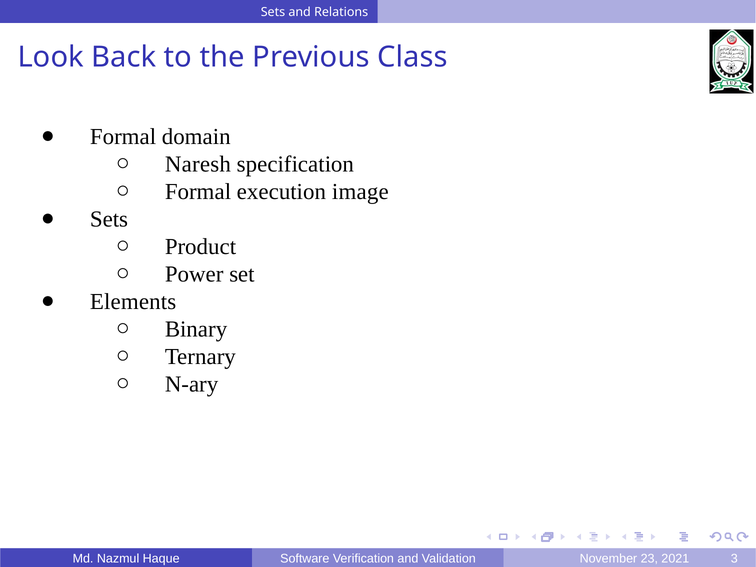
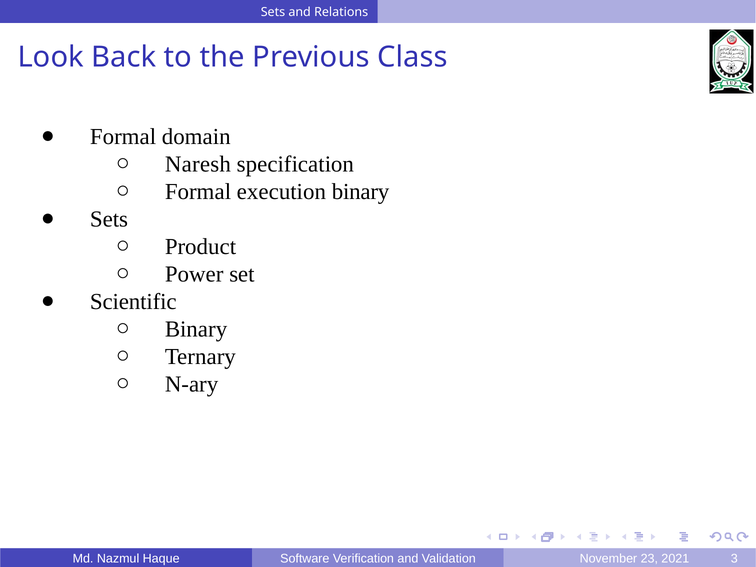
execution image: image -> binary
Elements: Elements -> Scientific
